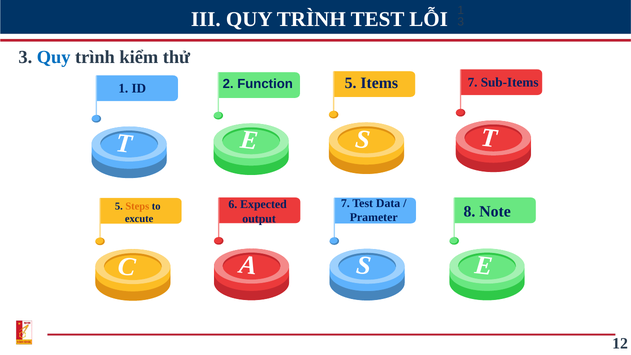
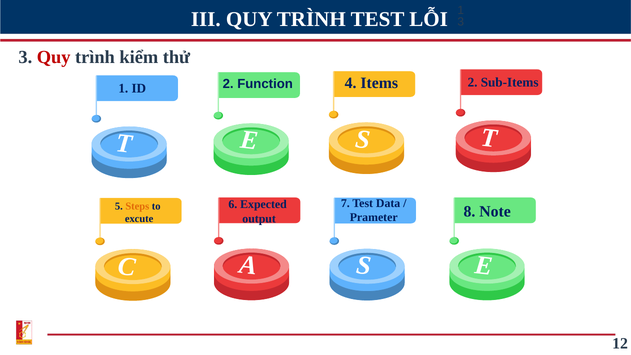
Quy at (54, 57) colour: blue -> red
ID 5: 5 -> 4
Items 7: 7 -> 2
